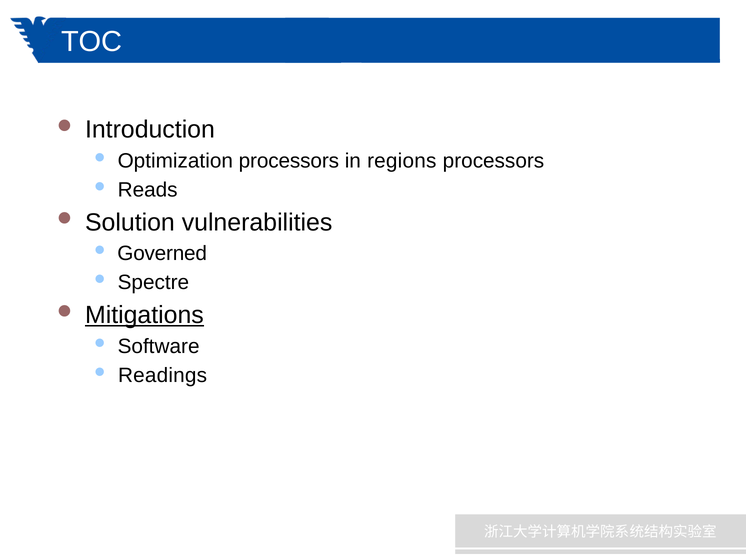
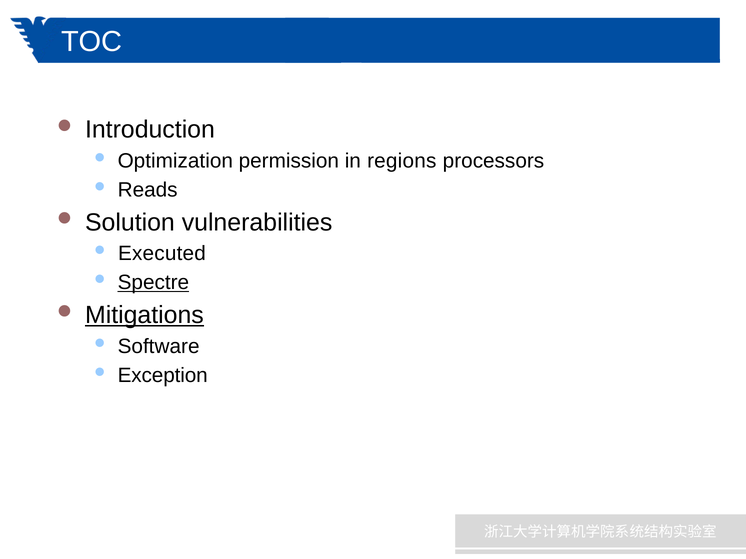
Optimization processors: processors -> permission
Governed: Governed -> Executed
Spectre underline: none -> present
Readings: Readings -> Exception
